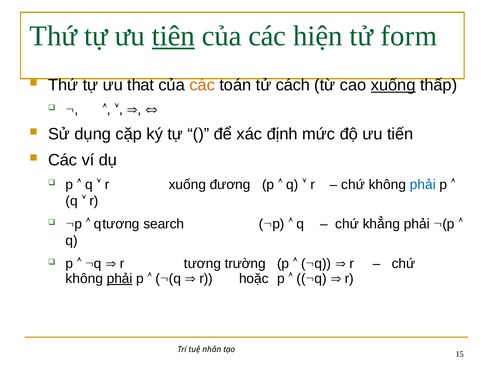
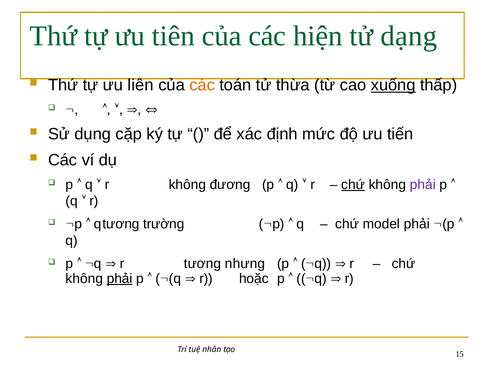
tiên underline: present -> none
form: form -> dạng
that: that -> liên
cách: cách -> thừa
r xuống: xuống -> không
chứ at (353, 184) underline: none -> present
phải at (423, 184) colour: blue -> purple
search: search -> trường
khẳng: khẳng -> model
trường: trường -> nhưng
